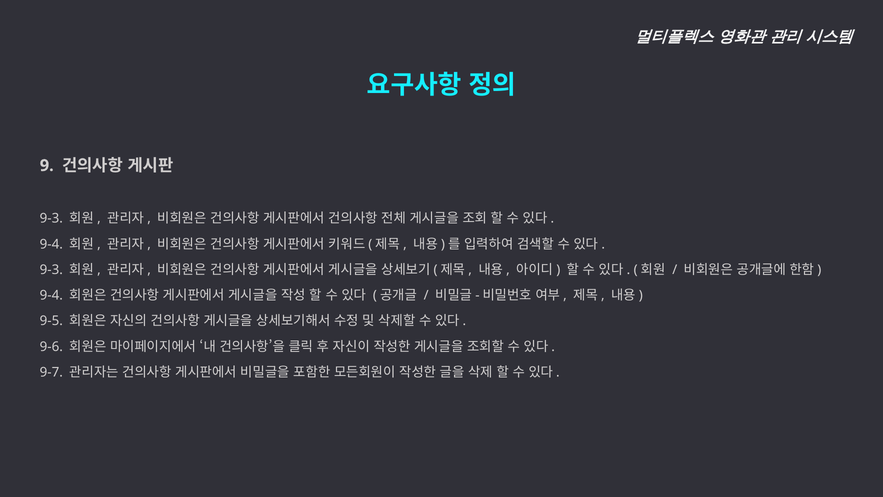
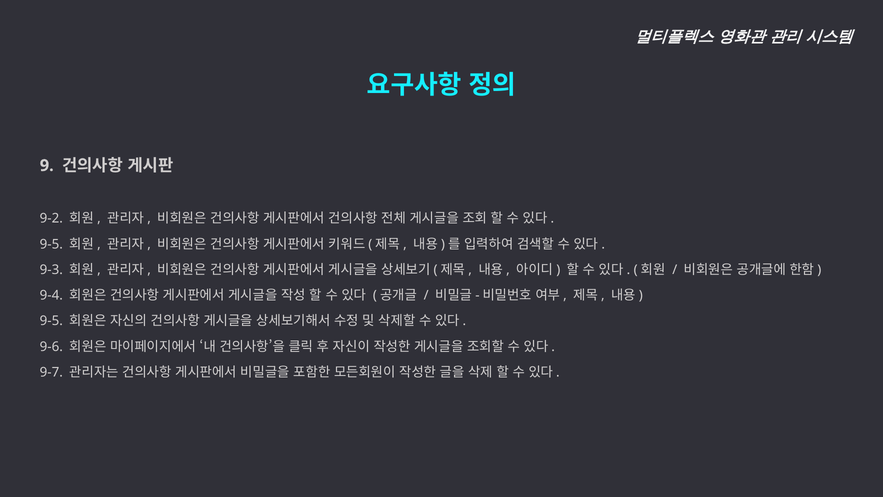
9-3 at (51, 218): 9-3 -> 9-2
9-4 at (51, 244): 9-4 -> 9-5
